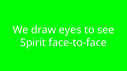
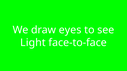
Spirit: Spirit -> Light
